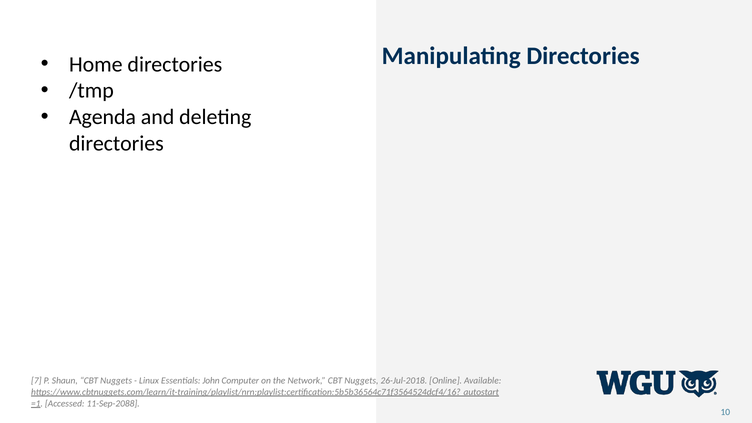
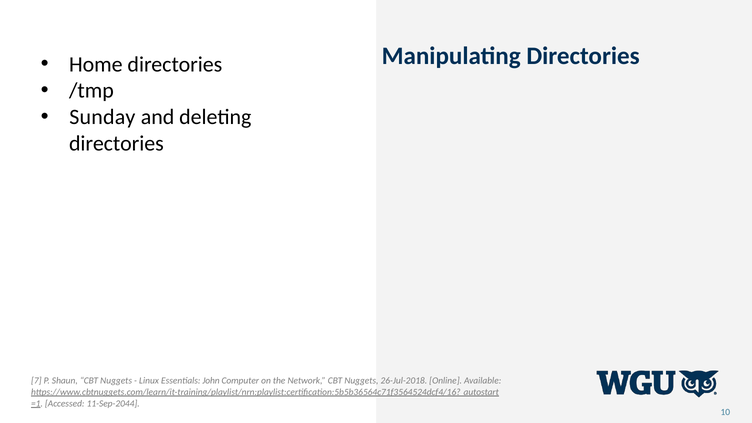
Agenda: Agenda -> Sunday
11-Sep-2088: 11-Sep-2088 -> 11-Sep-2044
